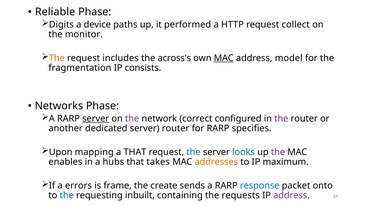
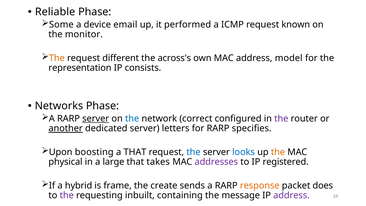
Digits: Digits -> Some
paths: paths -> email
HTTP: HTTP -> ICMP
collect: collect -> known
includes: includes -> different
MAC at (224, 58) underline: present -> none
fragmentation: fragmentation -> representation
the at (132, 118) colour: purple -> blue
another underline: none -> present
server router: router -> letters
mapping: mapping -> boosting
the at (278, 152) colour: purple -> orange
enables: enables -> physical
hubs: hubs -> large
addresses colour: orange -> purple
maximum: maximum -> registered
errors: errors -> hybrid
response colour: blue -> orange
onto: onto -> does
the at (67, 195) colour: blue -> purple
requests: requests -> message
